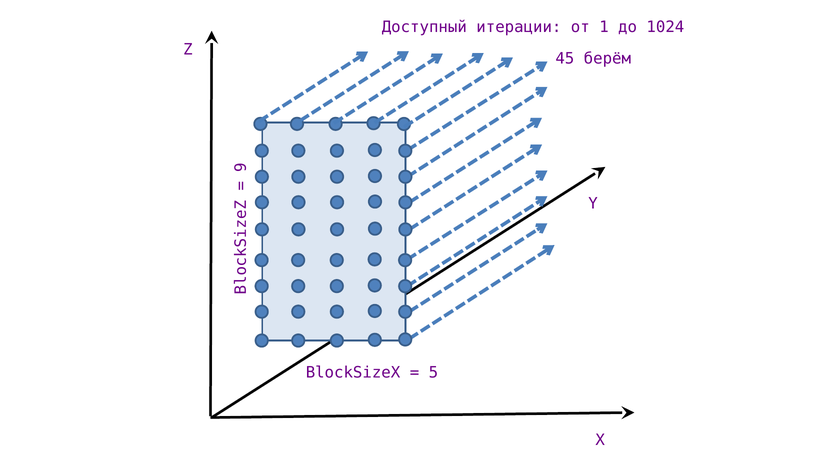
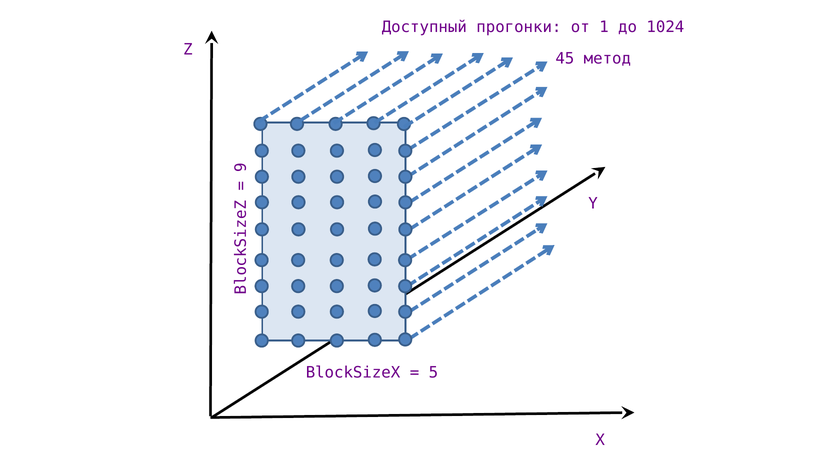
итерации: итерации -> прогонки
берём: берём -> метод
